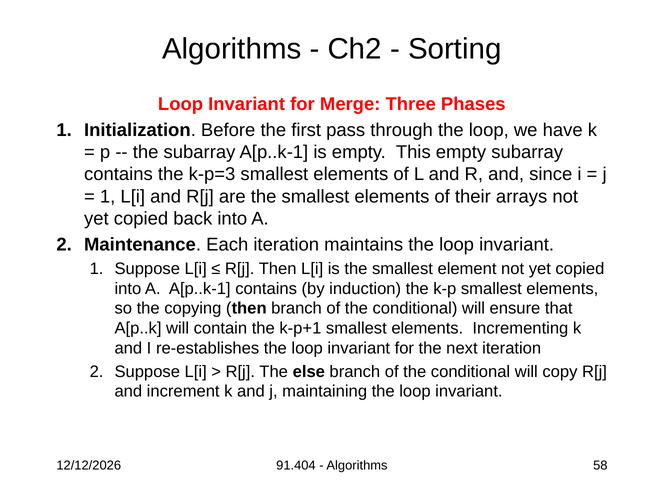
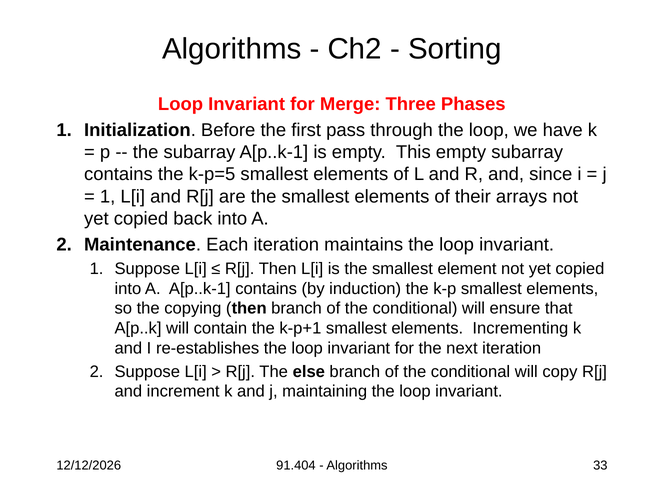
k-p=3: k-p=3 -> k-p=5
58: 58 -> 33
